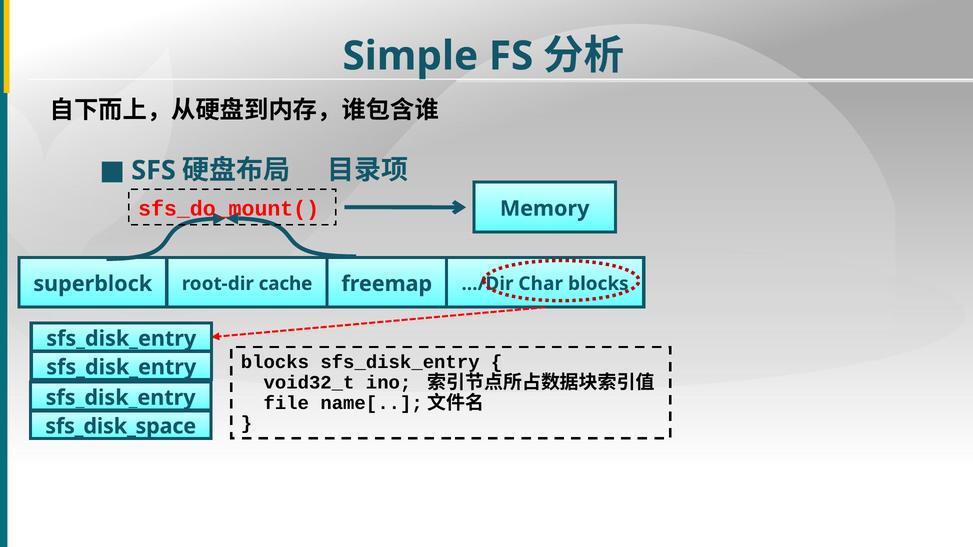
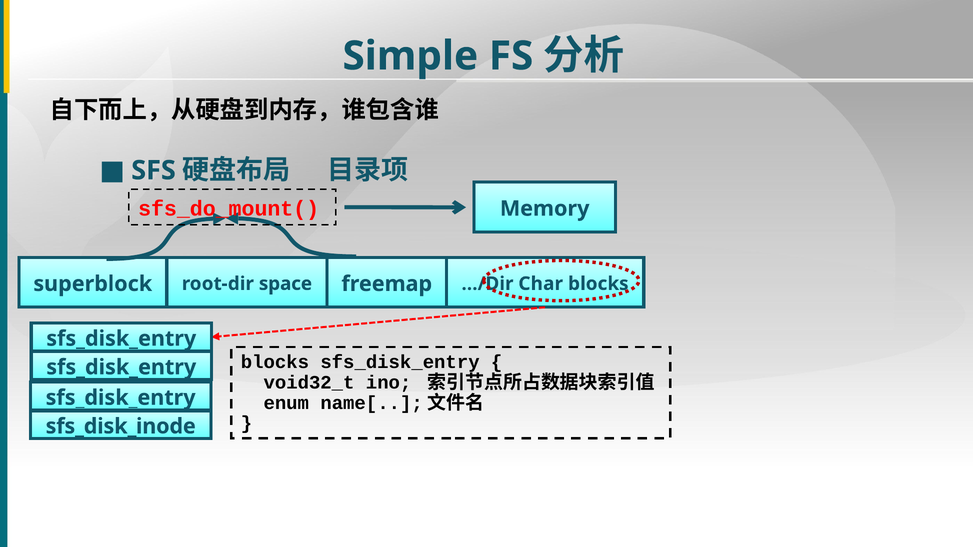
cache: cache -> space
file: file -> enum
sfs_disk_space: sfs_disk_space -> sfs_disk_inode
